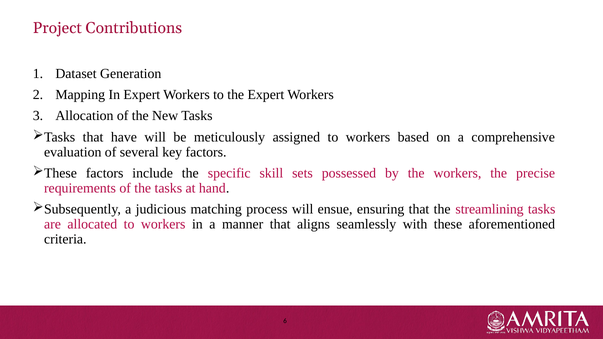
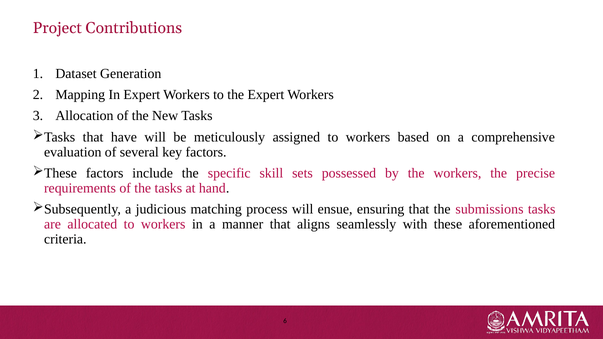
streamlining: streamlining -> submissions
